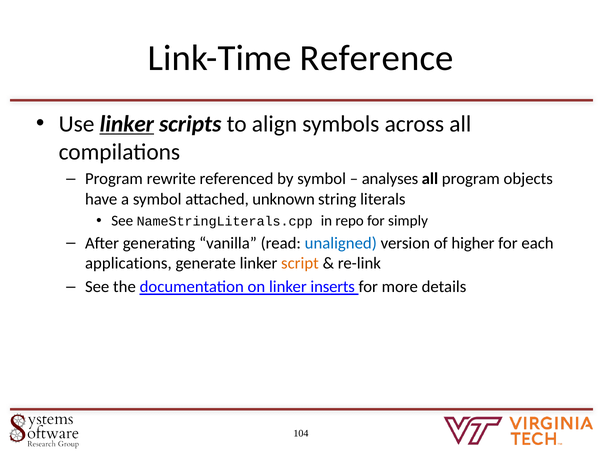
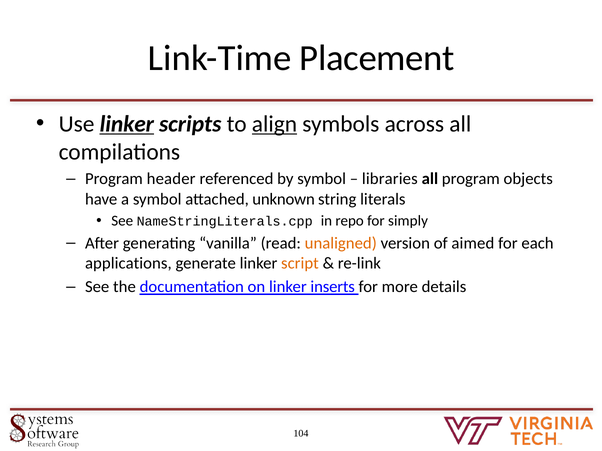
Reference: Reference -> Placement
align underline: none -> present
rewrite: rewrite -> header
analyses: analyses -> libraries
unaligned colour: blue -> orange
higher: higher -> aimed
